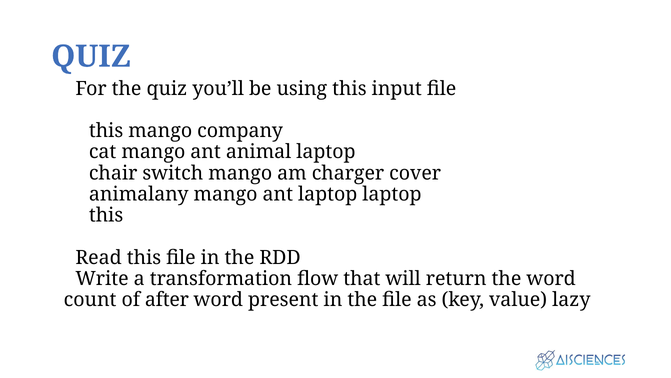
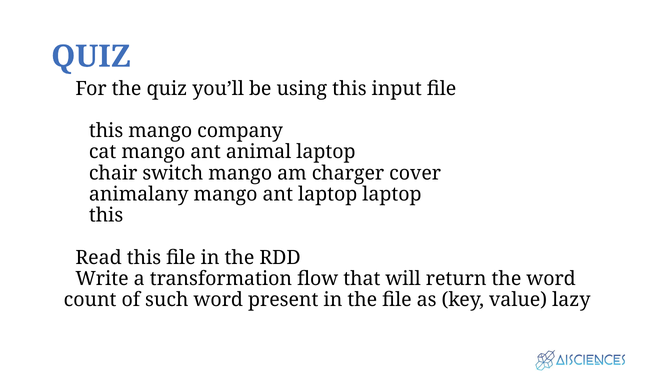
after: after -> such
